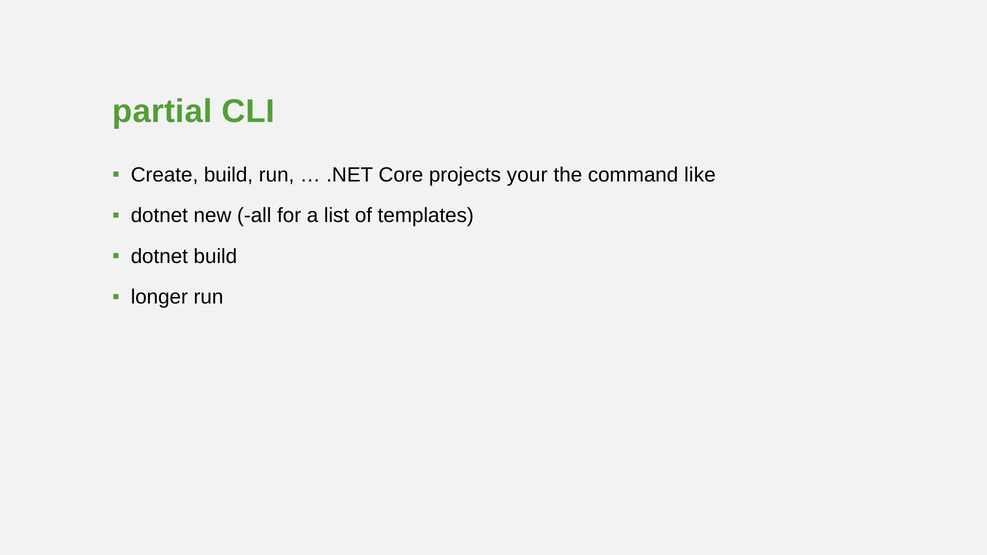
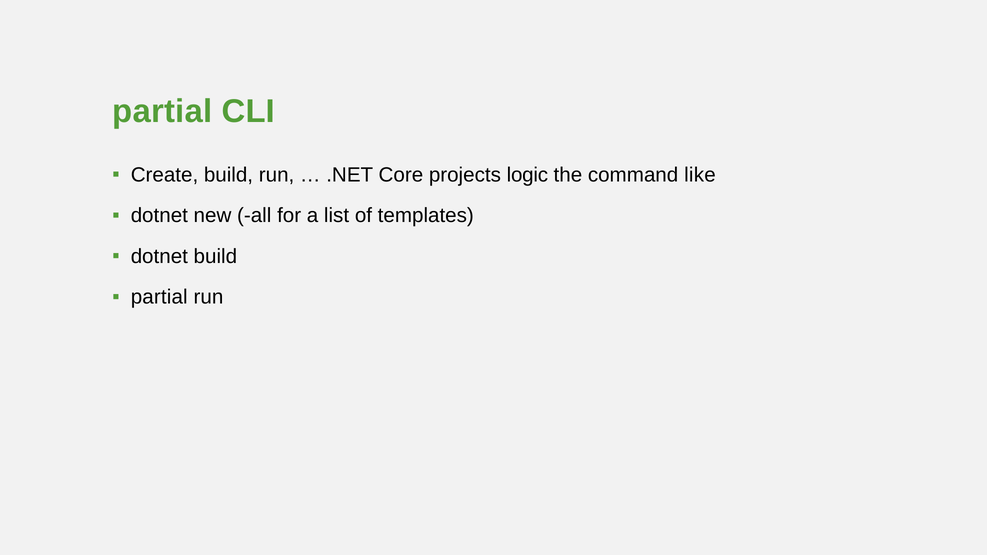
your: your -> logic
longer at (159, 297): longer -> partial
